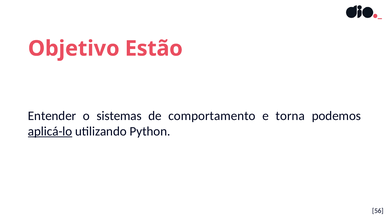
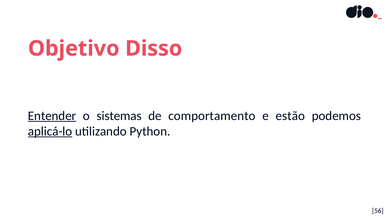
Estão: Estão -> Disso
Entender underline: none -> present
torna: torna -> estão
